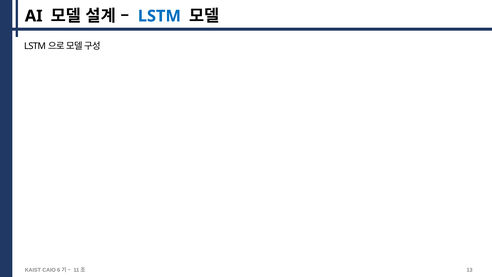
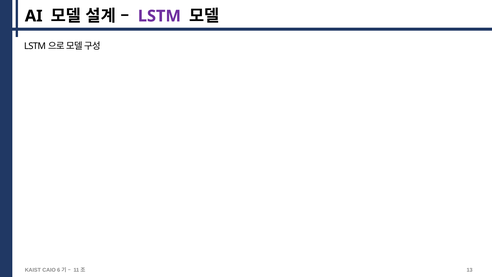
LSTM colour: blue -> purple
